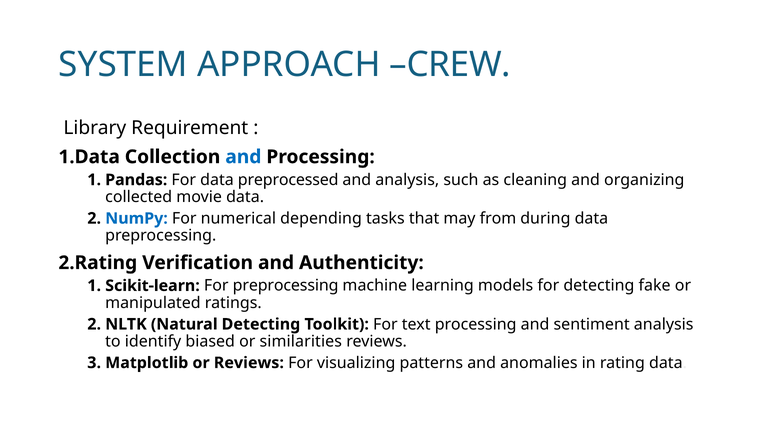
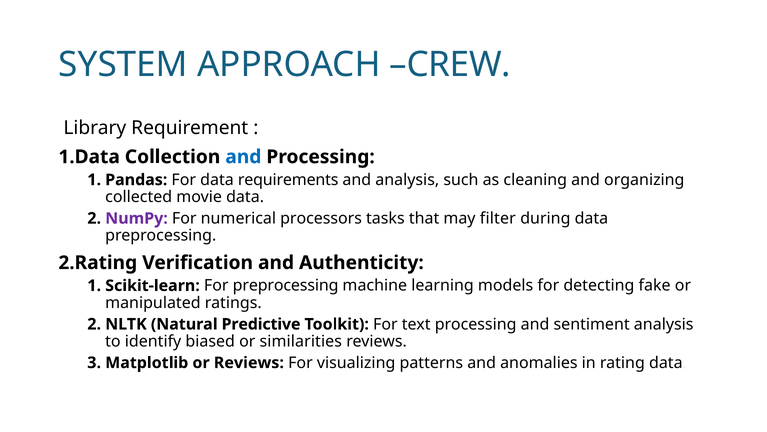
preprocessed: preprocessed -> requirements
NumPy colour: blue -> purple
depending: depending -> processors
from: from -> filter
Natural Detecting: Detecting -> Predictive
